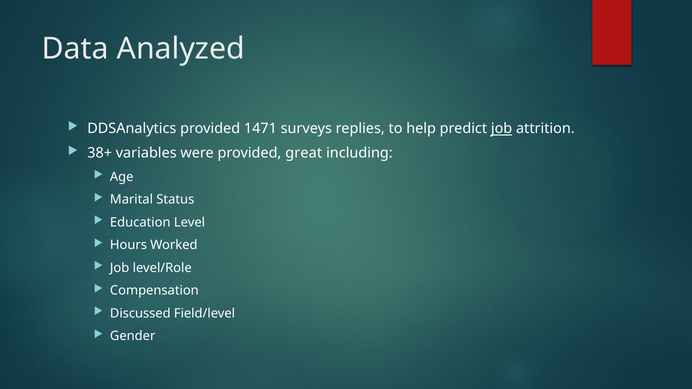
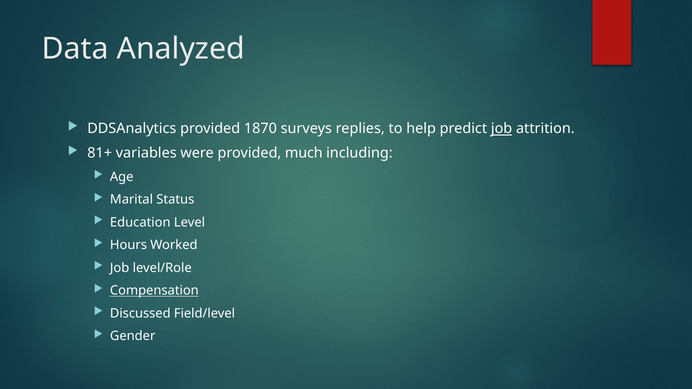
1471: 1471 -> 1870
38+: 38+ -> 81+
great: great -> much
Compensation underline: none -> present
